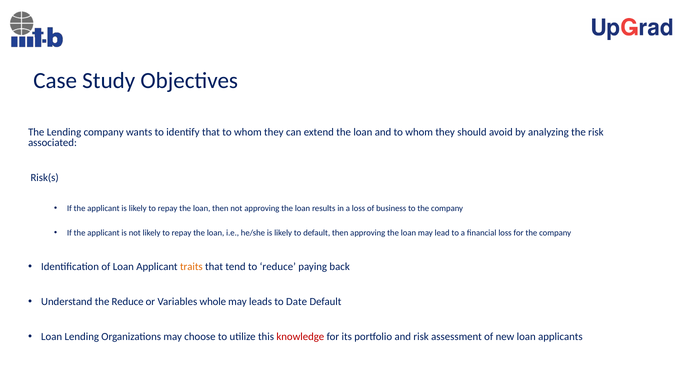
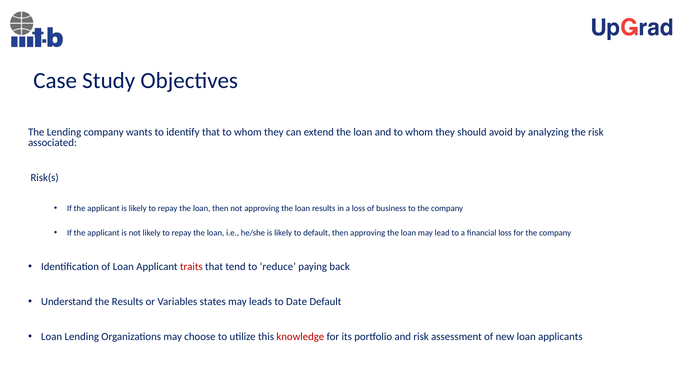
traits colour: orange -> red
the Reduce: Reduce -> Results
whole: whole -> states
